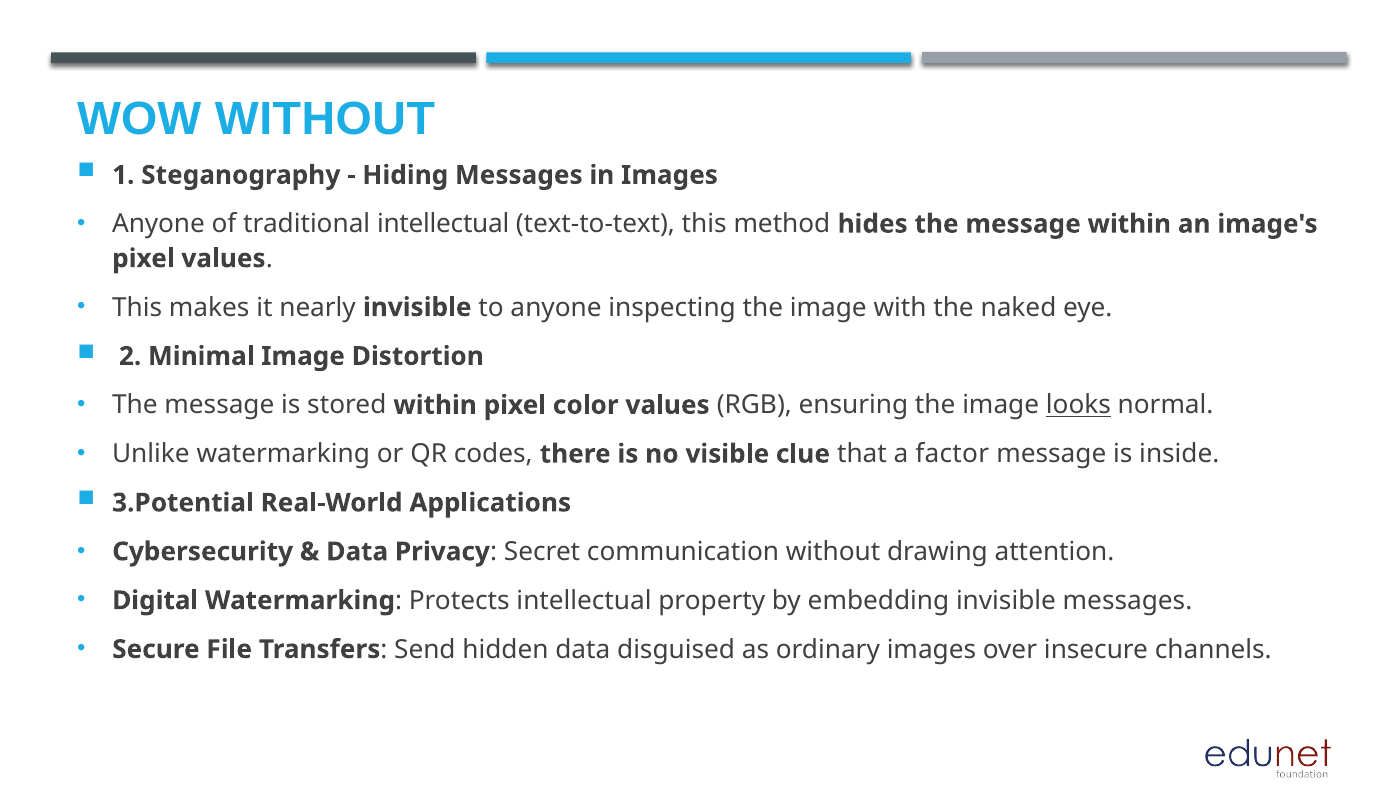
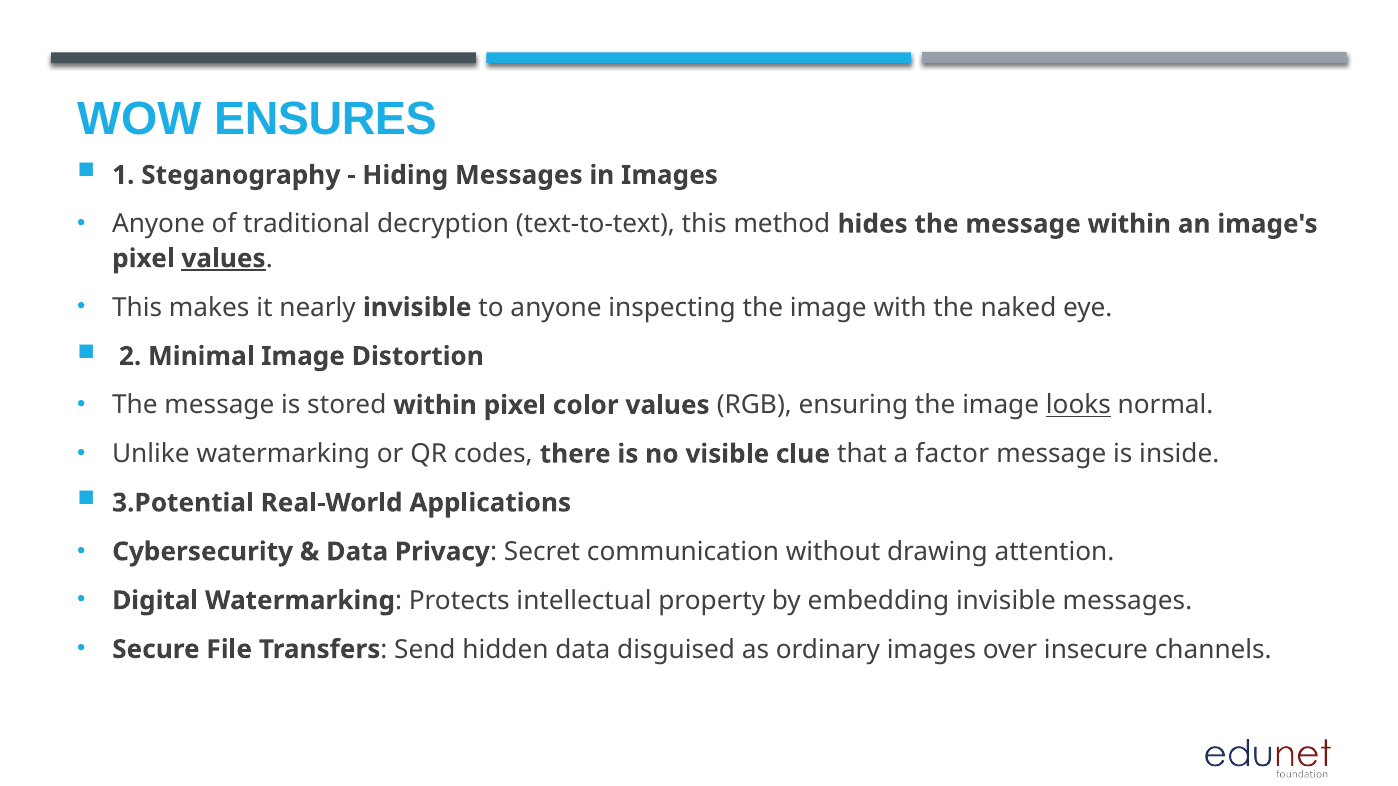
WOW WITHOUT: WITHOUT -> ENSURES
traditional intellectual: intellectual -> decryption
values at (223, 259) underline: none -> present
